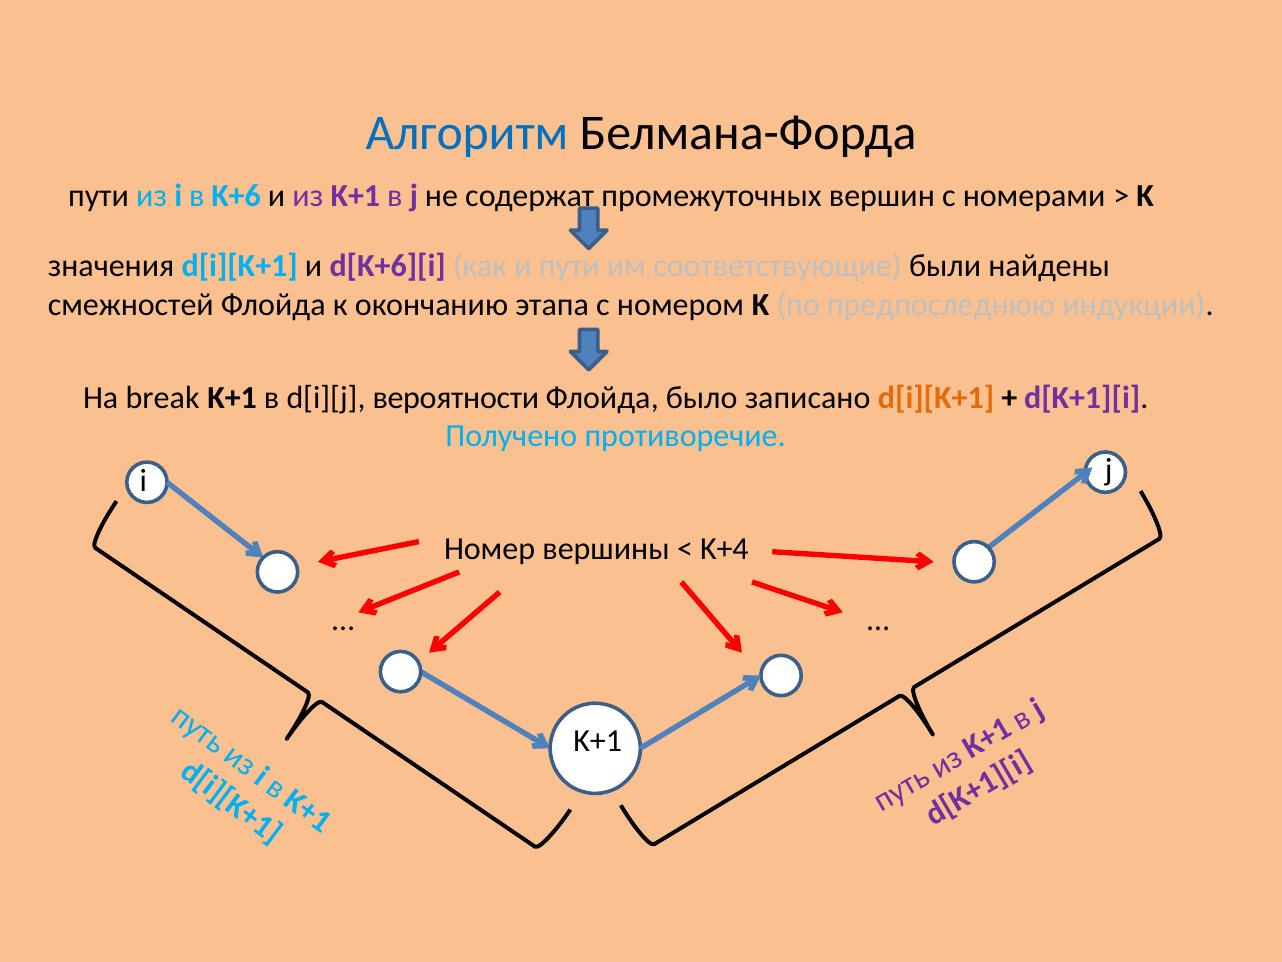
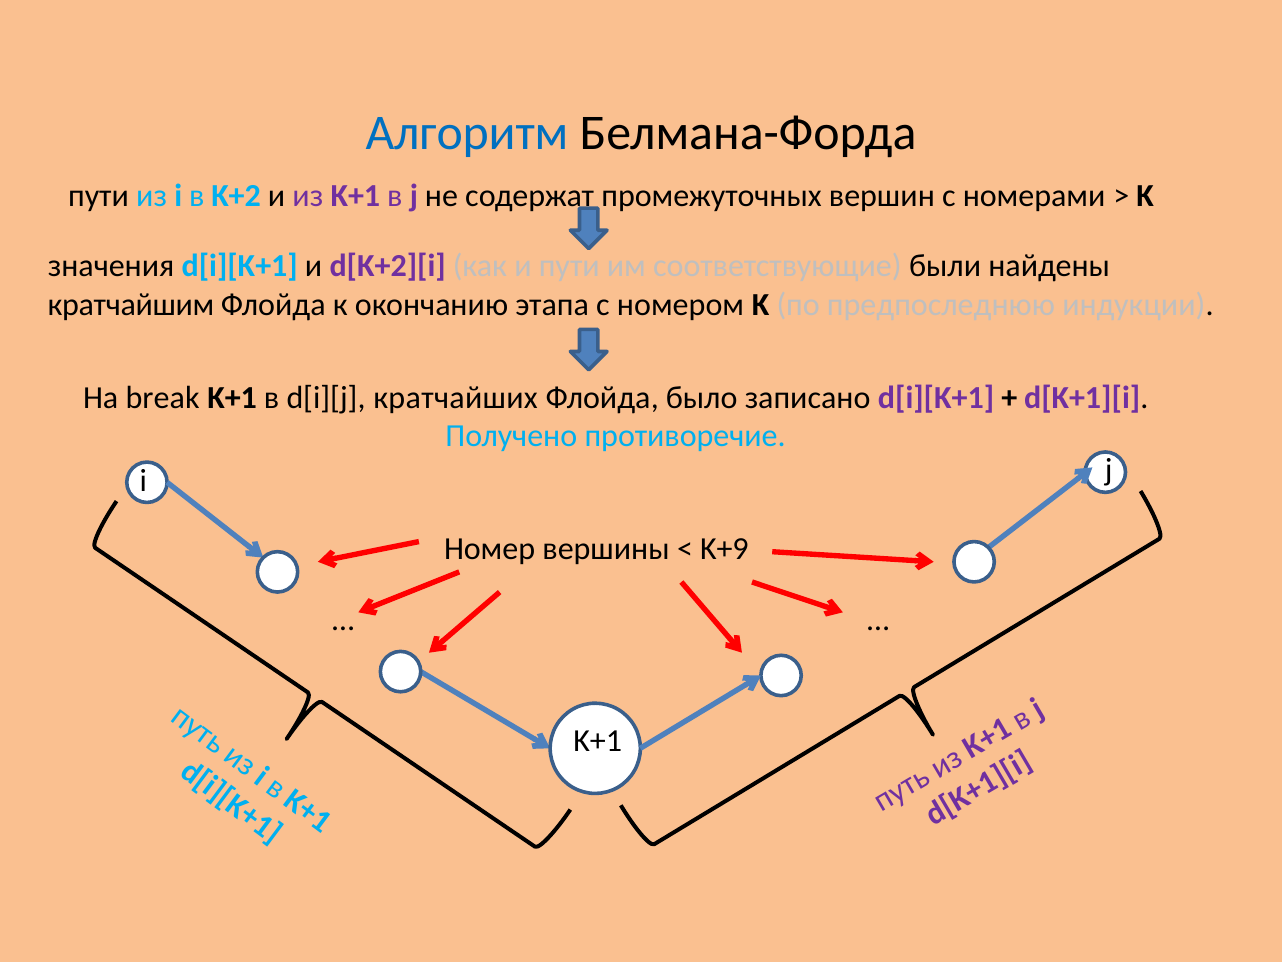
K+6: K+6 -> K+2
d[K+6][i: d[K+6][i -> d[K+2][i
смежностей: смежностей -> кратчайшим
вероятности: вероятности -> кратчайших
d[i][K+1 at (936, 397) colour: orange -> purple
K+4: K+4 -> K+9
